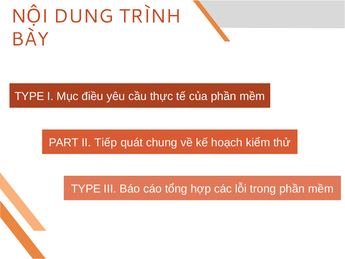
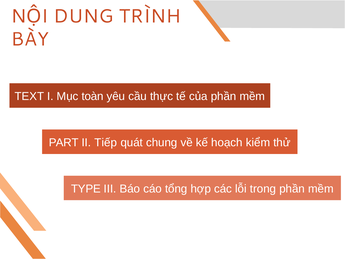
TYPE at (29, 96): TYPE -> TEXT
điều: điều -> toàn
